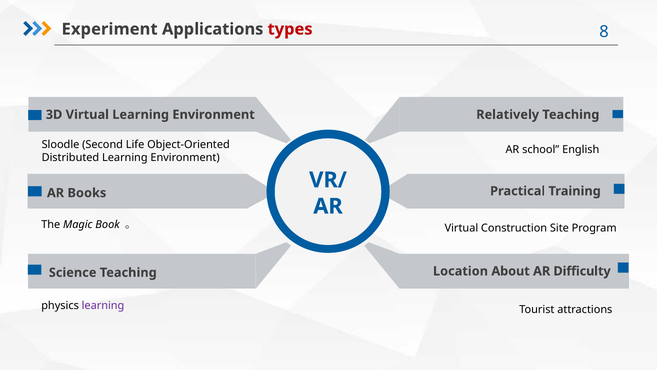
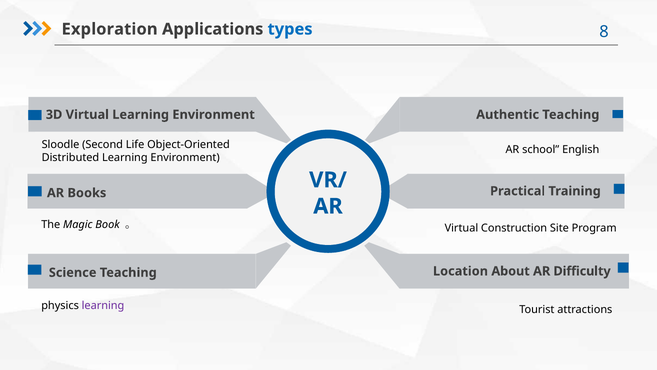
Experiment: Experiment -> Exploration
types colour: red -> blue
Relatively: Relatively -> Authentic
